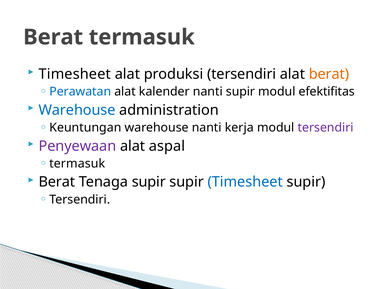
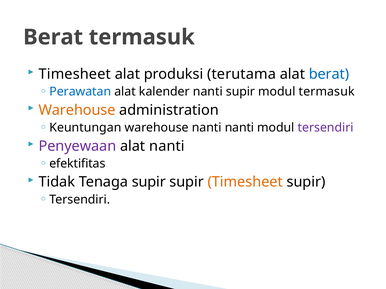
produksi tersendiri: tersendiri -> terutama
berat at (329, 74) colour: orange -> blue
modul efektifitas: efektifitas -> termasuk
Warehouse at (77, 110) colour: blue -> orange
nanti kerja: kerja -> nanti
alat aspal: aspal -> nanti
termasuk at (77, 164): termasuk -> efektifitas
Berat at (57, 182): Berat -> Tidak
Timesheet at (245, 182) colour: blue -> orange
